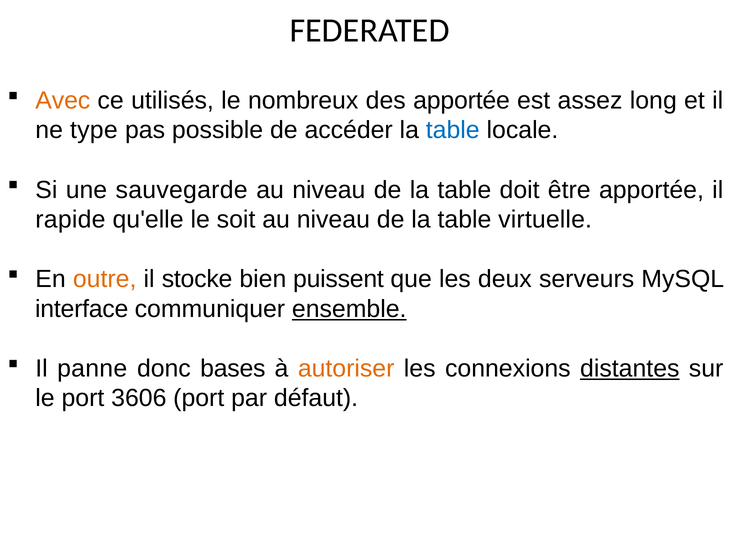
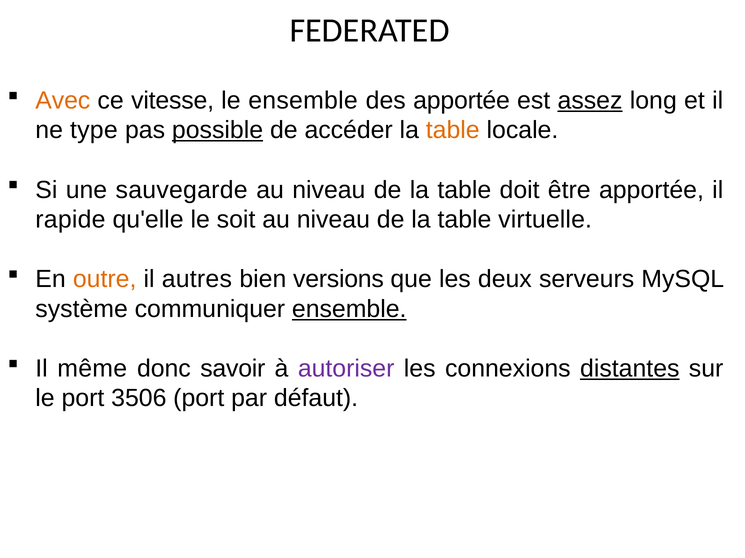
utilisés: utilisés -> vitesse
le nombreux: nombreux -> ensemble
assez underline: none -> present
possible underline: none -> present
table at (453, 130) colour: blue -> orange
stocke: stocke -> autres
puissent: puissent -> versions
interface: interface -> système
panne: panne -> même
bases: bases -> savoir
autoriser colour: orange -> purple
3606: 3606 -> 3506
